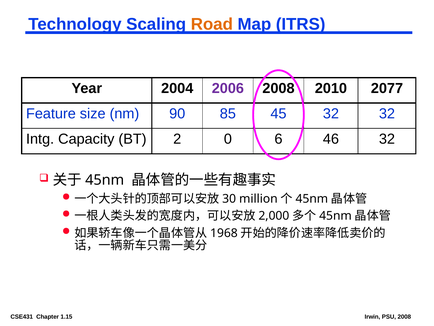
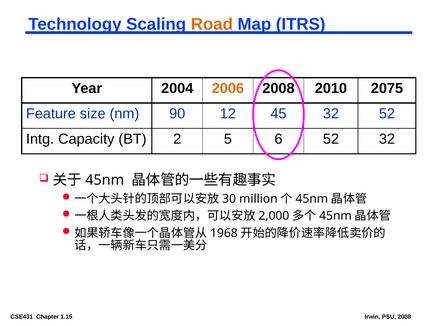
2006 colour: purple -> orange
2077: 2077 -> 2075
85: 85 -> 12
32 32: 32 -> 52
0: 0 -> 5
6 46: 46 -> 52
